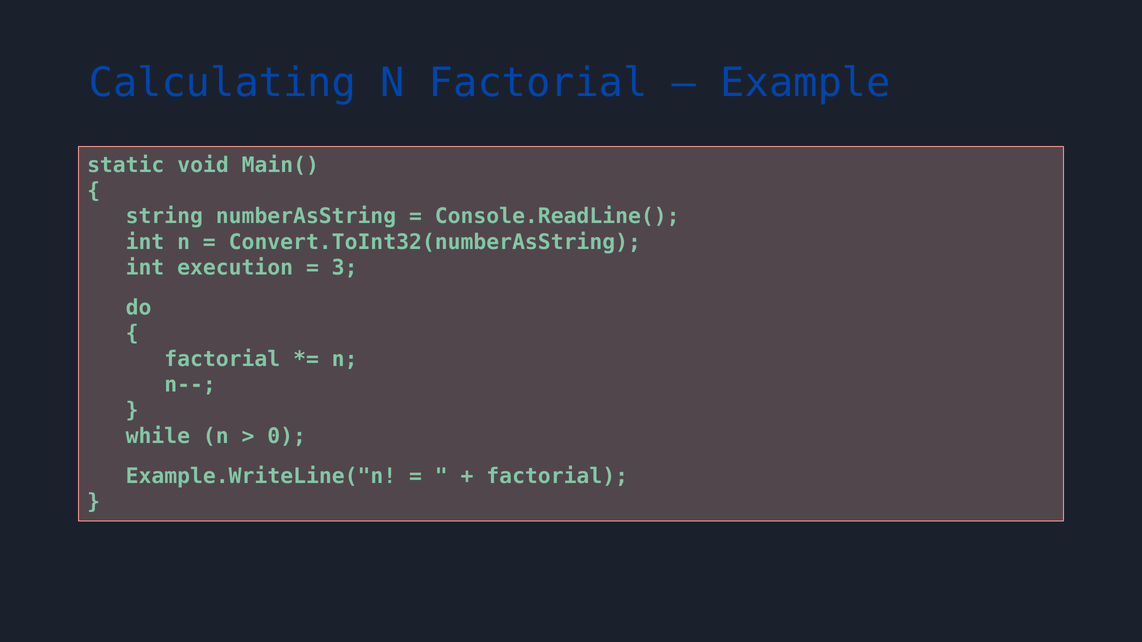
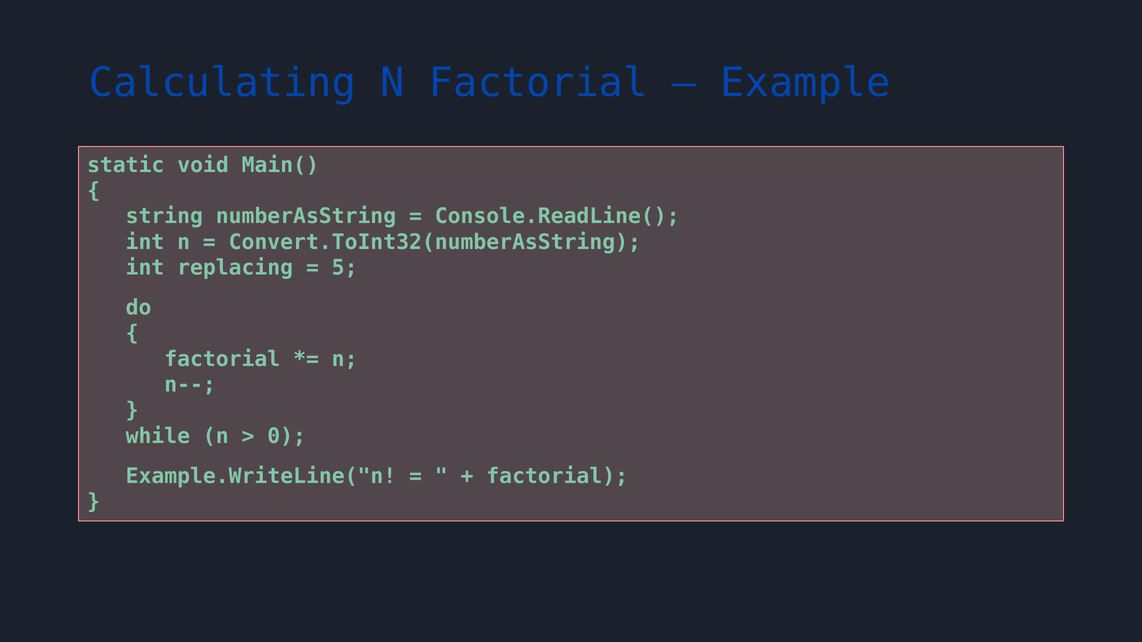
execution: execution -> replacing
3: 3 -> 5
